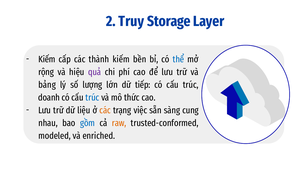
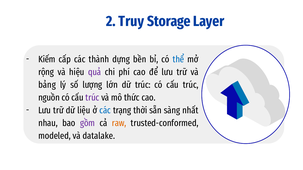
thành kiếm: kiếm -> dựng
dữ tiếp: tiếp -> trúc
doanh: doanh -> nguồn
trúc at (92, 98) colour: blue -> purple
các at (105, 111) colour: orange -> blue
việc: việc -> thời
cung: cung -> nhất
gồm colour: blue -> purple
enriched: enriched -> datalake
